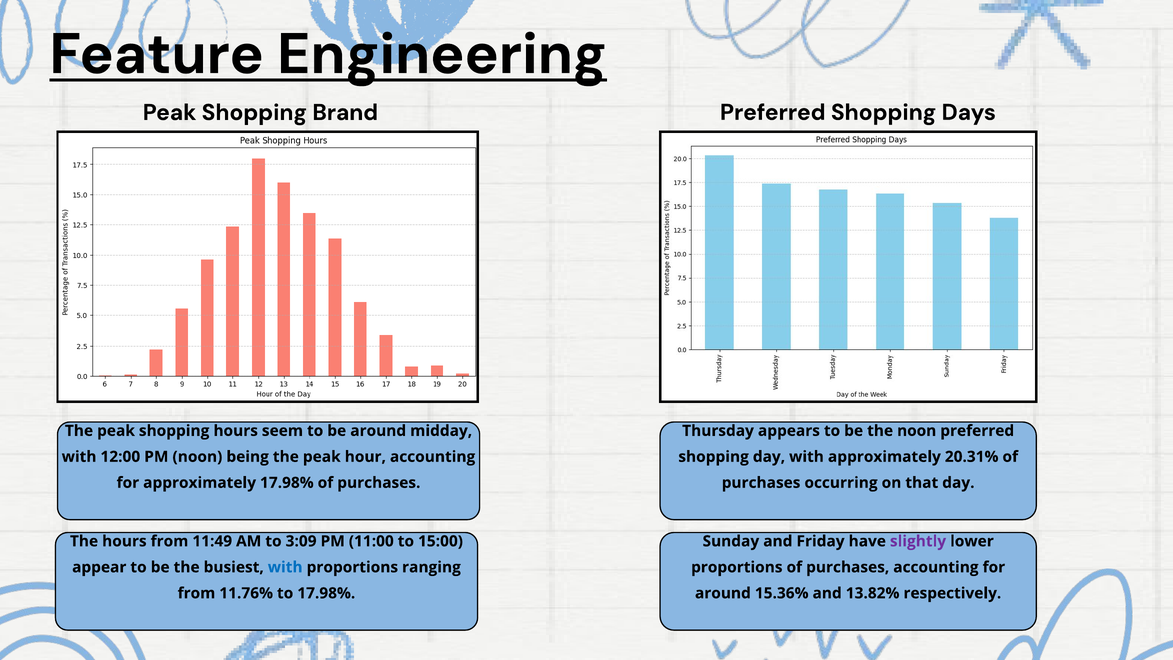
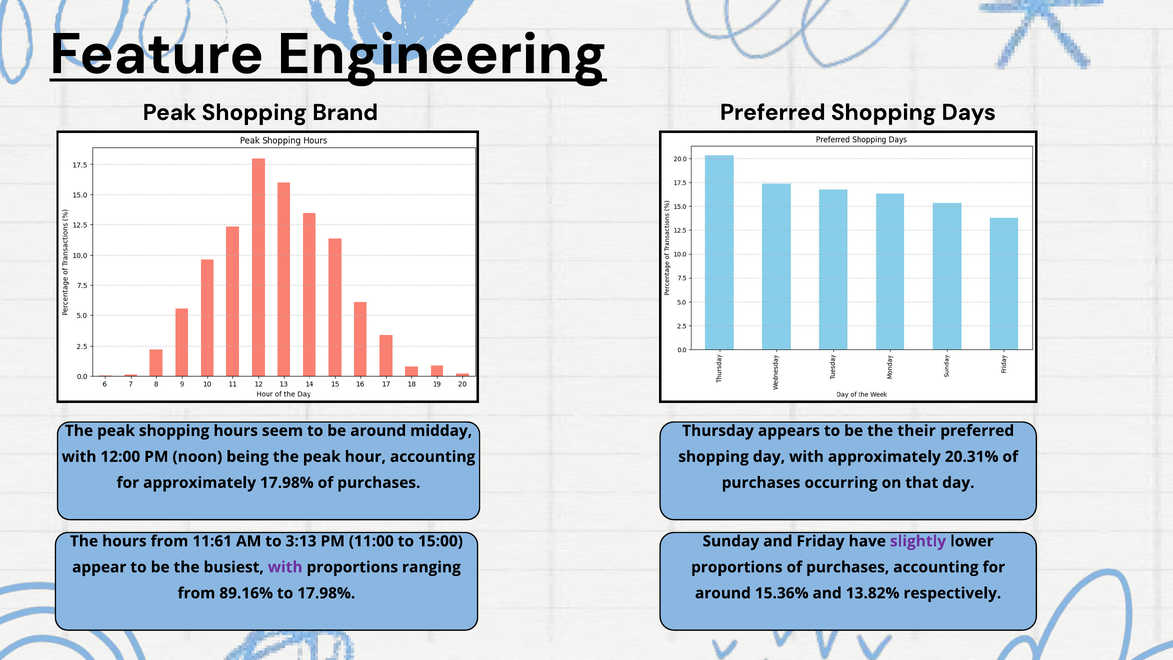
the noon: noon -> their
11:49: 11:49 -> 11:61
3:09: 3:09 -> 3:13
with at (285, 567) colour: blue -> purple
11.76%: 11.76% -> 89.16%
